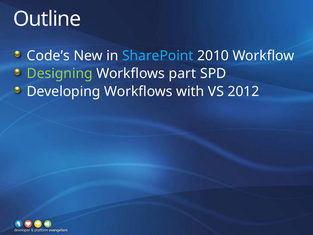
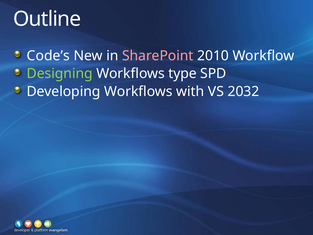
SharePoint colour: light blue -> pink
part: part -> type
2012: 2012 -> 2032
